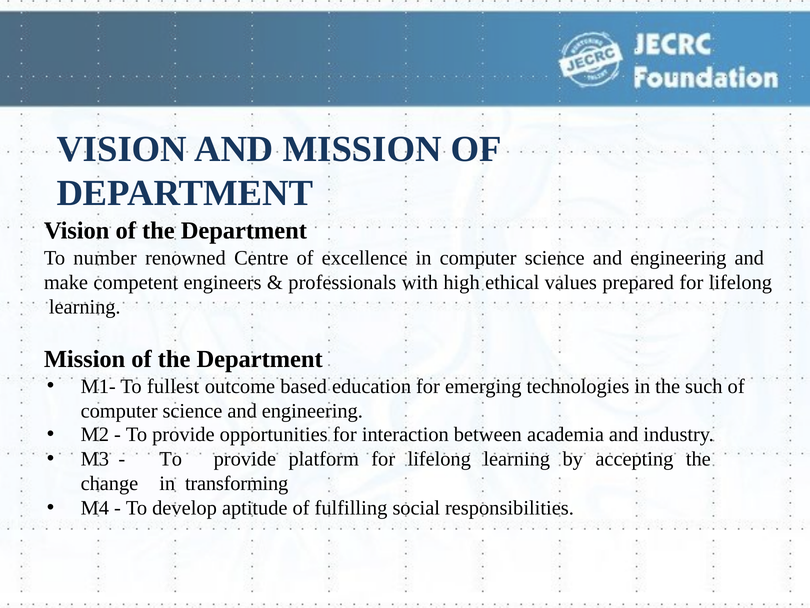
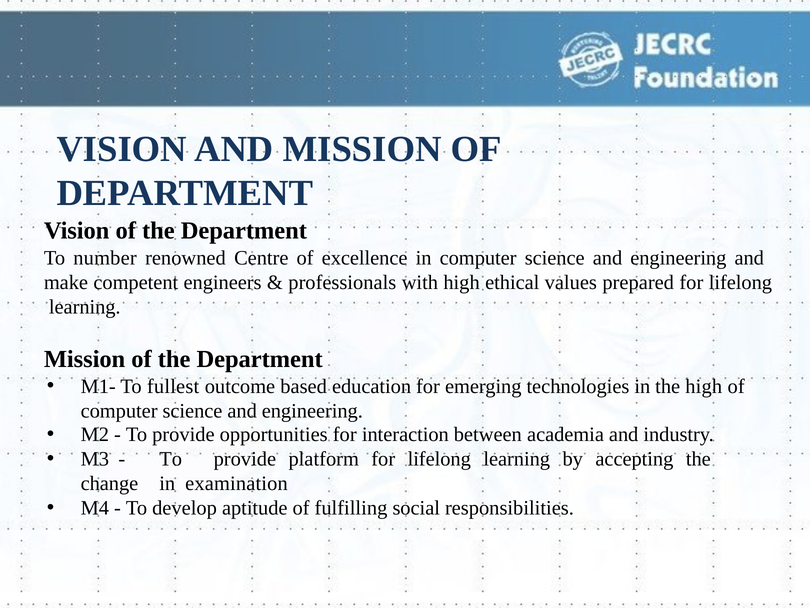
the such: such -> high
transforming: transforming -> examination
